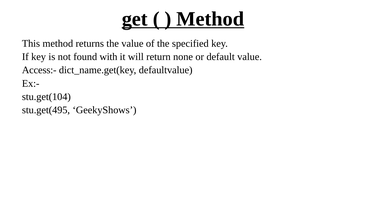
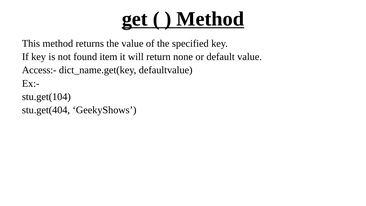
with: with -> item
stu.get(495: stu.get(495 -> stu.get(404
